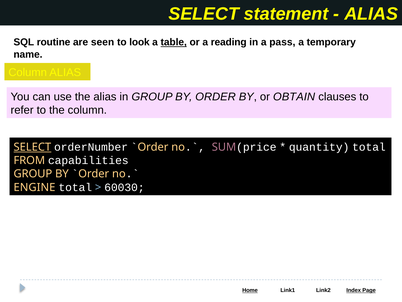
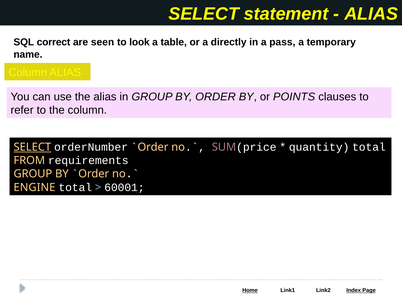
routine: routine -> correct
table underline: present -> none
reading: reading -> directly
OBTAIN: OBTAIN -> POINTS
capabilities: capabilities -> requirements
60030: 60030 -> 60001
